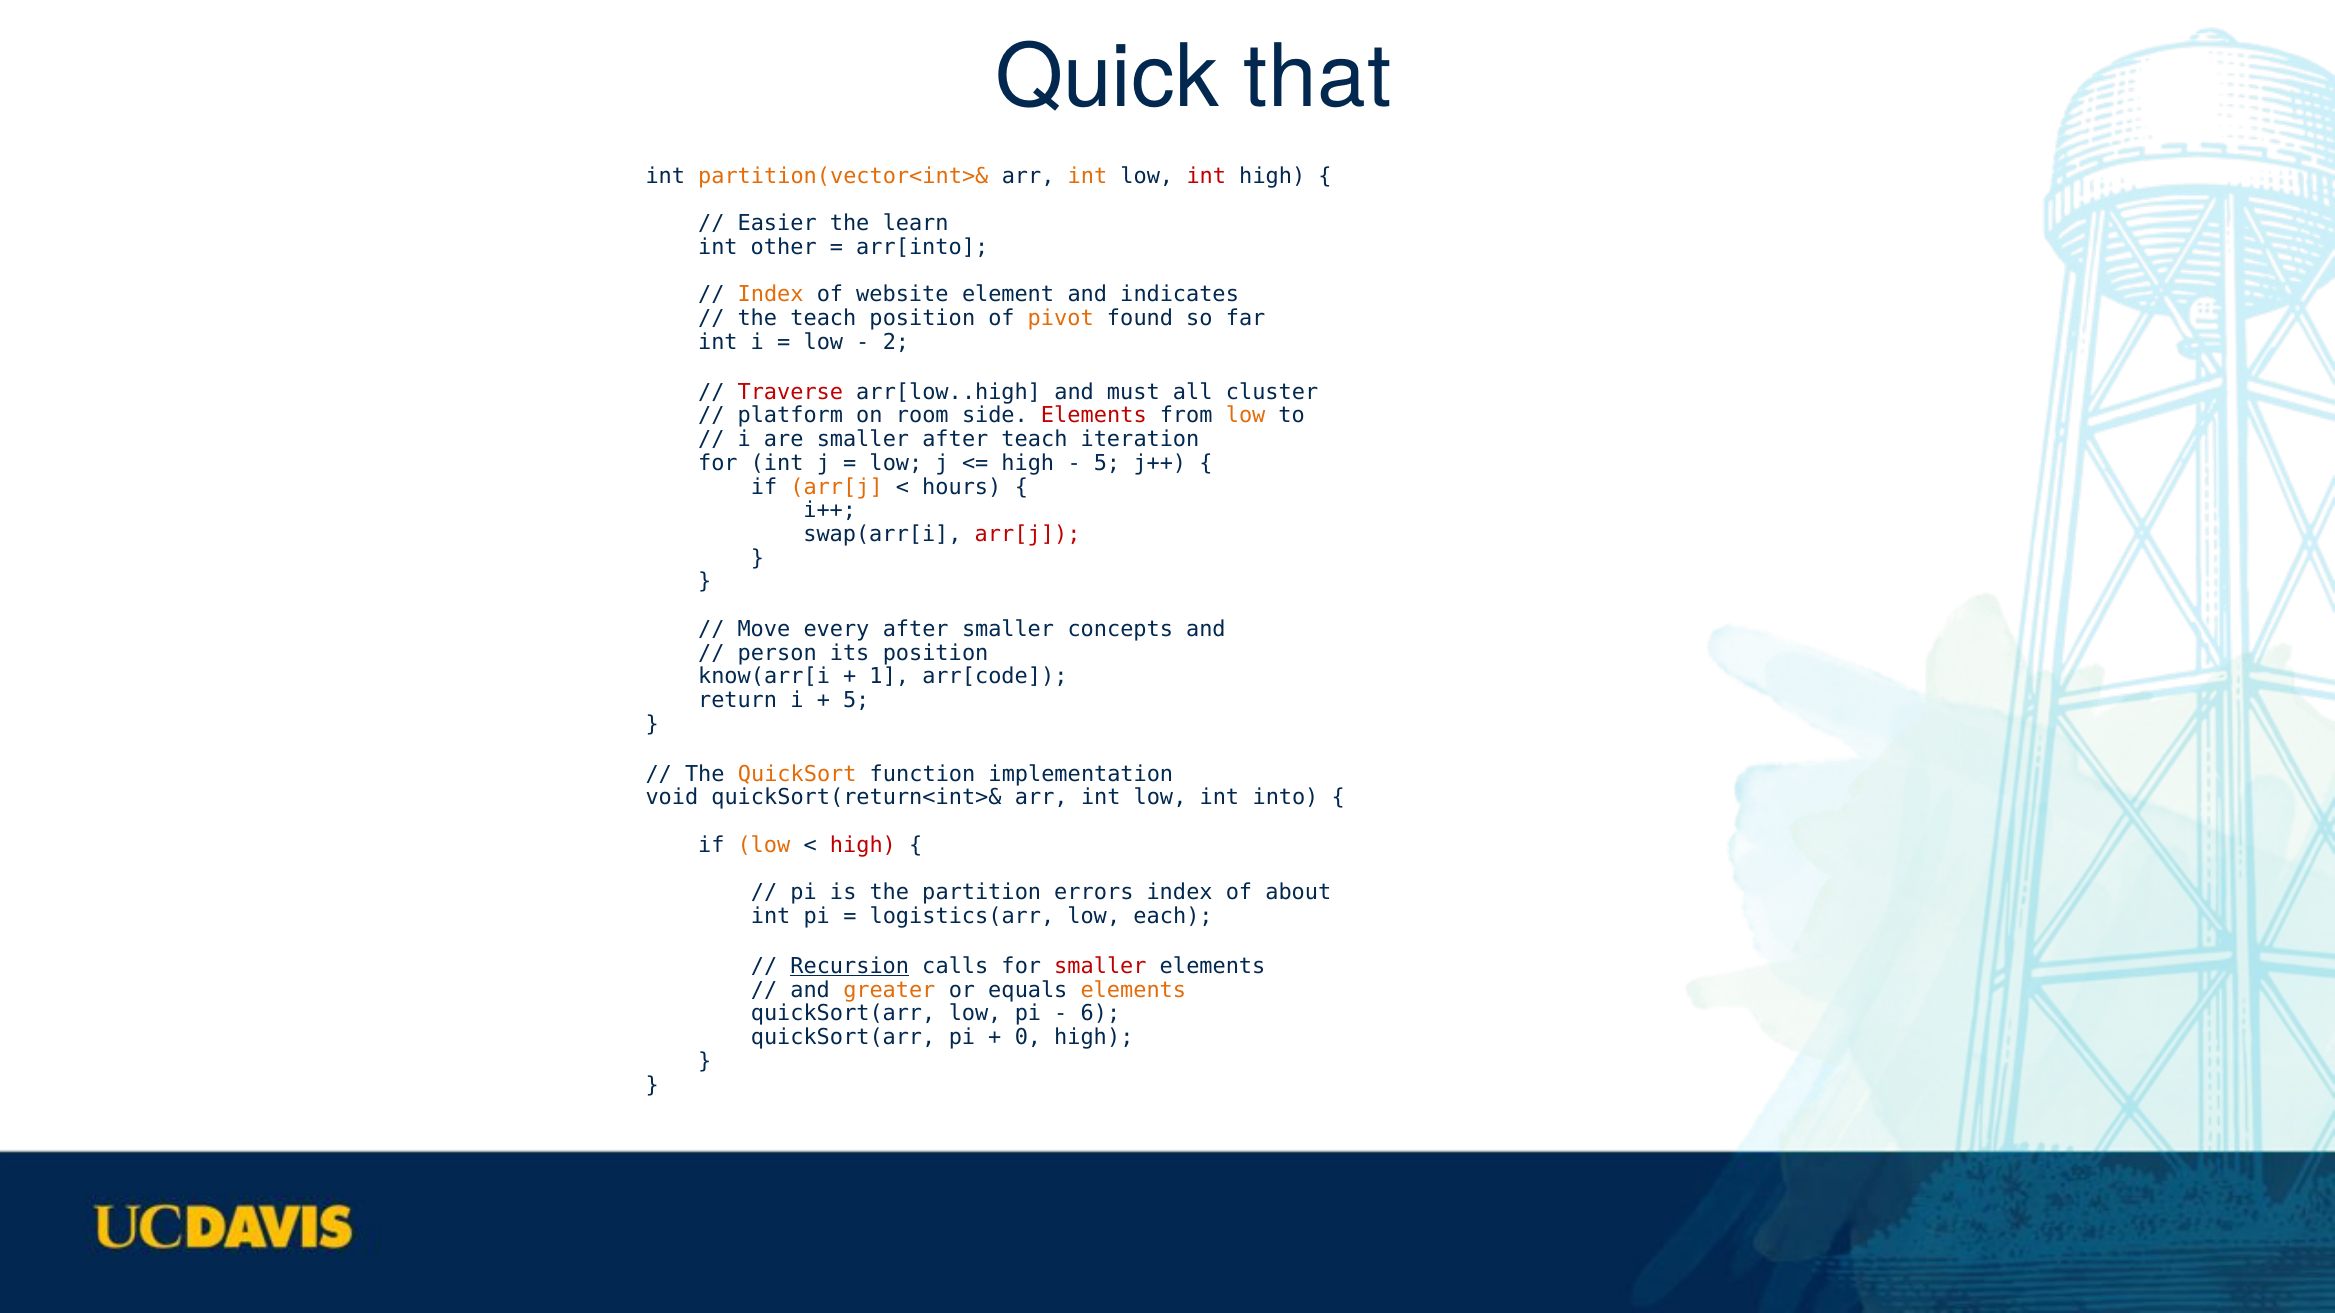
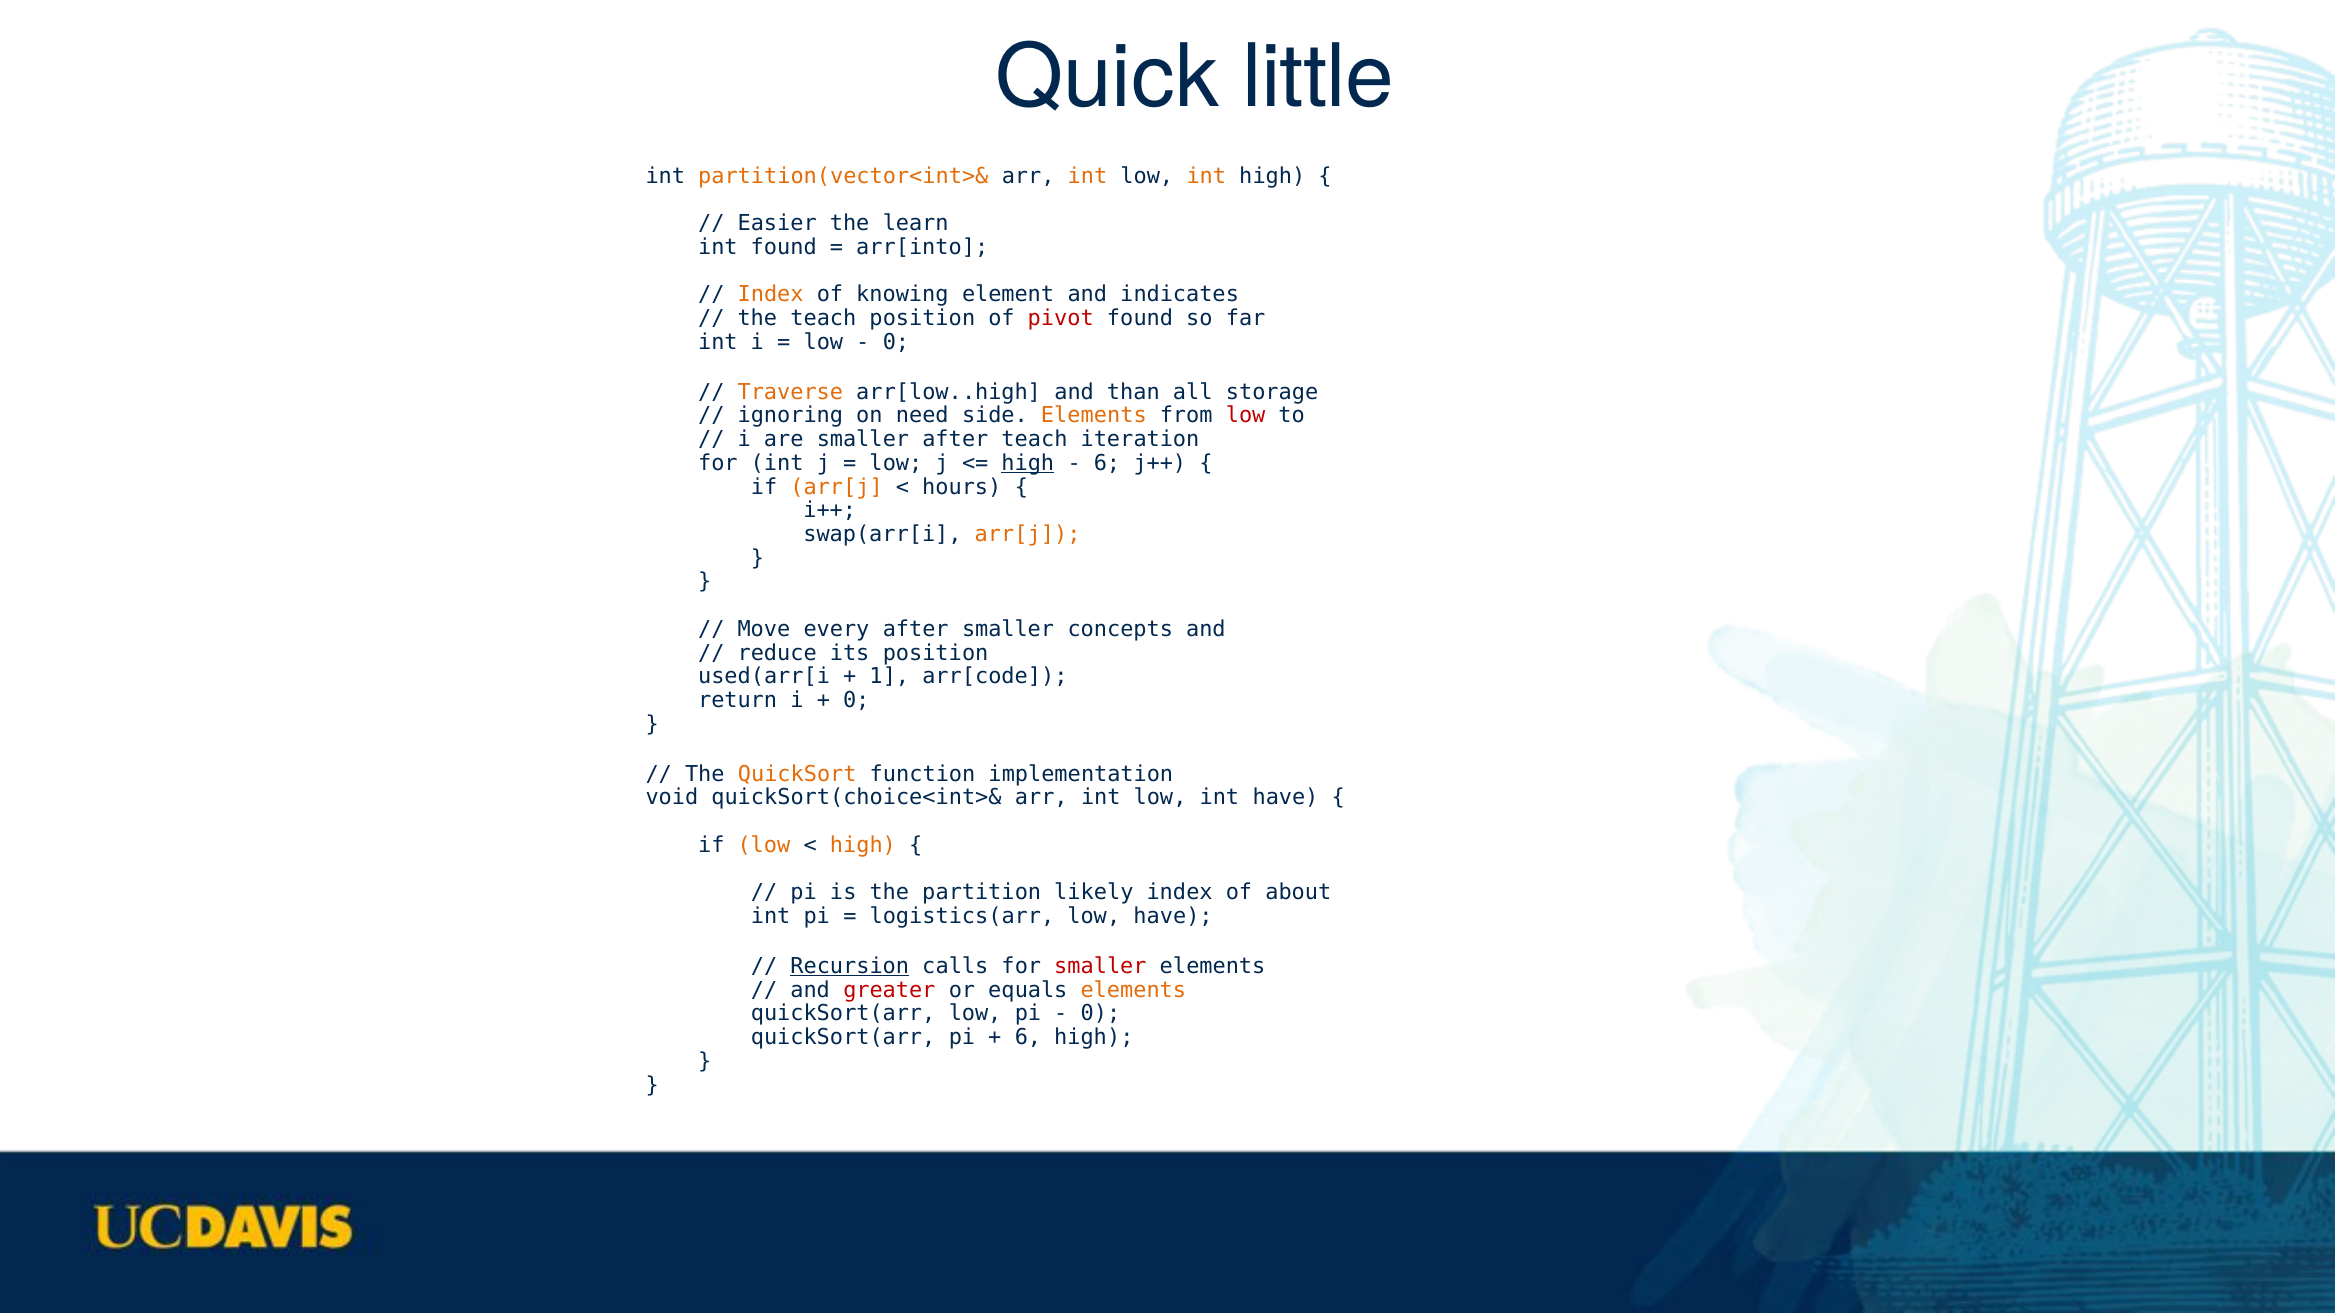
that: that -> little
int at (1206, 176) colour: red -> orange
int other: other -> found
website: website -> knowing
pivot colour: orange -> red
2 at (896, 342): 2 -> 0
Traverse colour: red -> orange
must: must -> than
cluster: cluster -> storage
platform: platform -> ignoring
room: room -> need
Elements at (1094, 416) colour: red -> orange
low at (1246, 416) colour: orange -> red
high at (1028, 463) underline: none -> present
5 at (1107, 463): 5 -> 6
arr[j at (1028, 534) colour: red -> orange
person: person -> reduce
know(arr[i: know(arr[i -> used(arr[i
5 at (856, 700): 5 -> 0
quickSort(return<int>&: quickSort(return<int>& -> quickSort(choice<int>&
int into: into -> have
high at (863, 845) colour: red -> orange
errors: errors -> likely
low each: each -> have
greater colour: orange -> red
6 at (1100, 1014): 6 -> 0
0 at (1028, 1038): 0 -> 6
